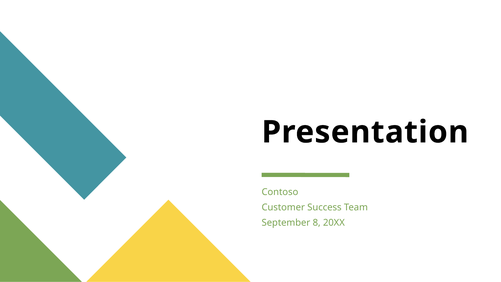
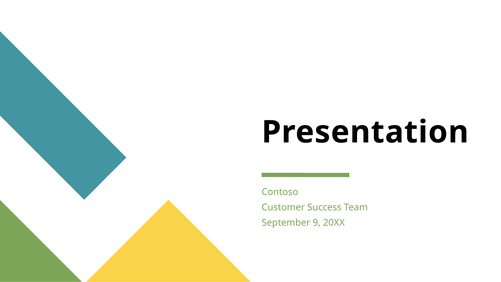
8: 8 -> 9
